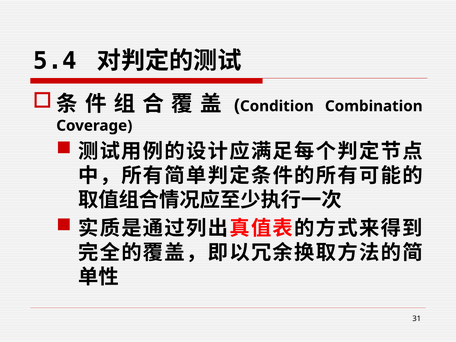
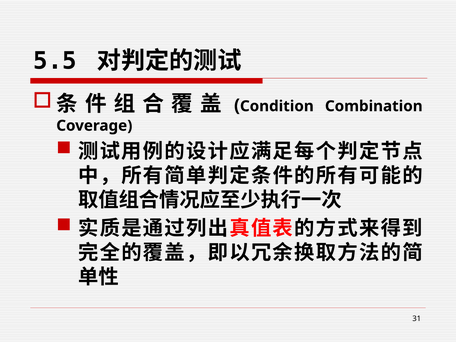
5.4: 5.4 -> 5.5
